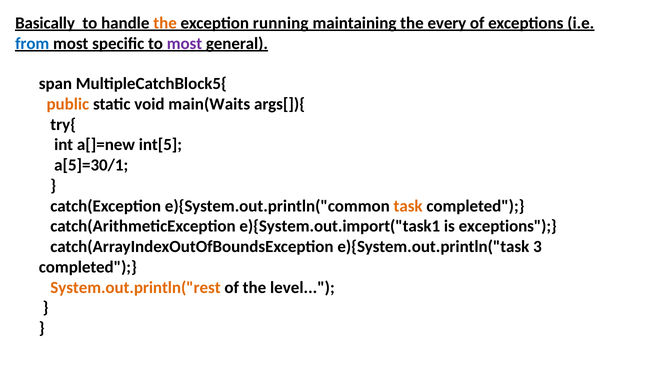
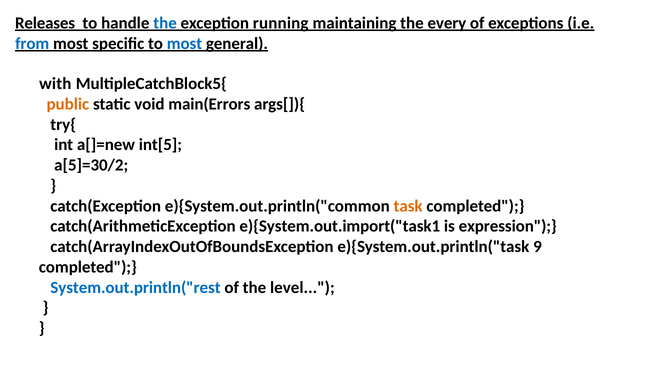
Basically: Basically -> Releases
the at (165, 23) colour: orange -> blue
most at (184, 43) colour: purple -> blue
span: span -> with
main(Waits: main(Waits -> main(Errors
a[5]=30/1: a[5]=30/1 -> a[5]=30/2
is exceptions: exceptions -> expression
3: 3 -> 9
System.out.println("rest colour: orange -> blue
